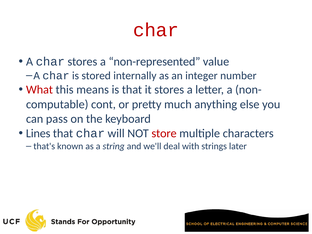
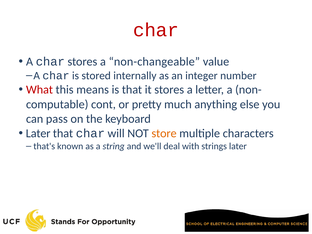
non-represented: non-represented -> non-changeable
Lines at (38, 133): Lines -> Later
store colour: red -> orange
